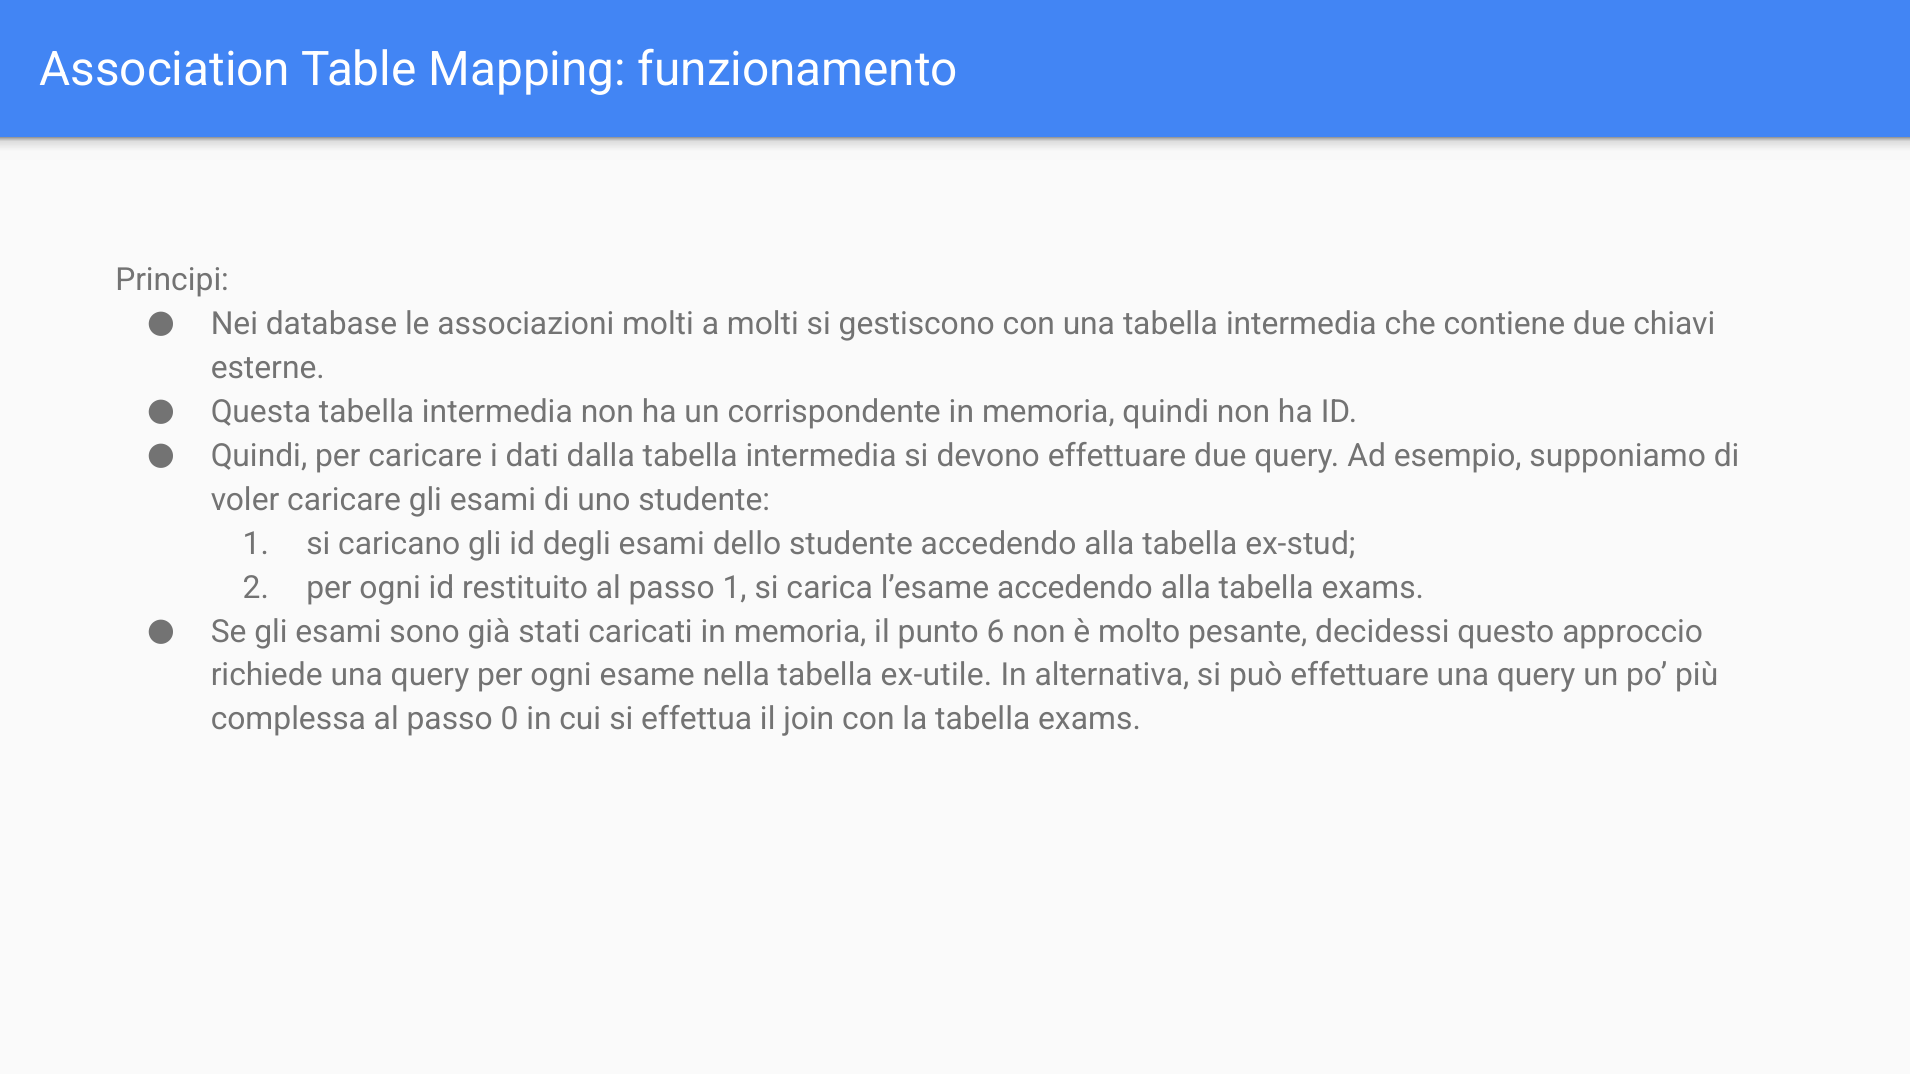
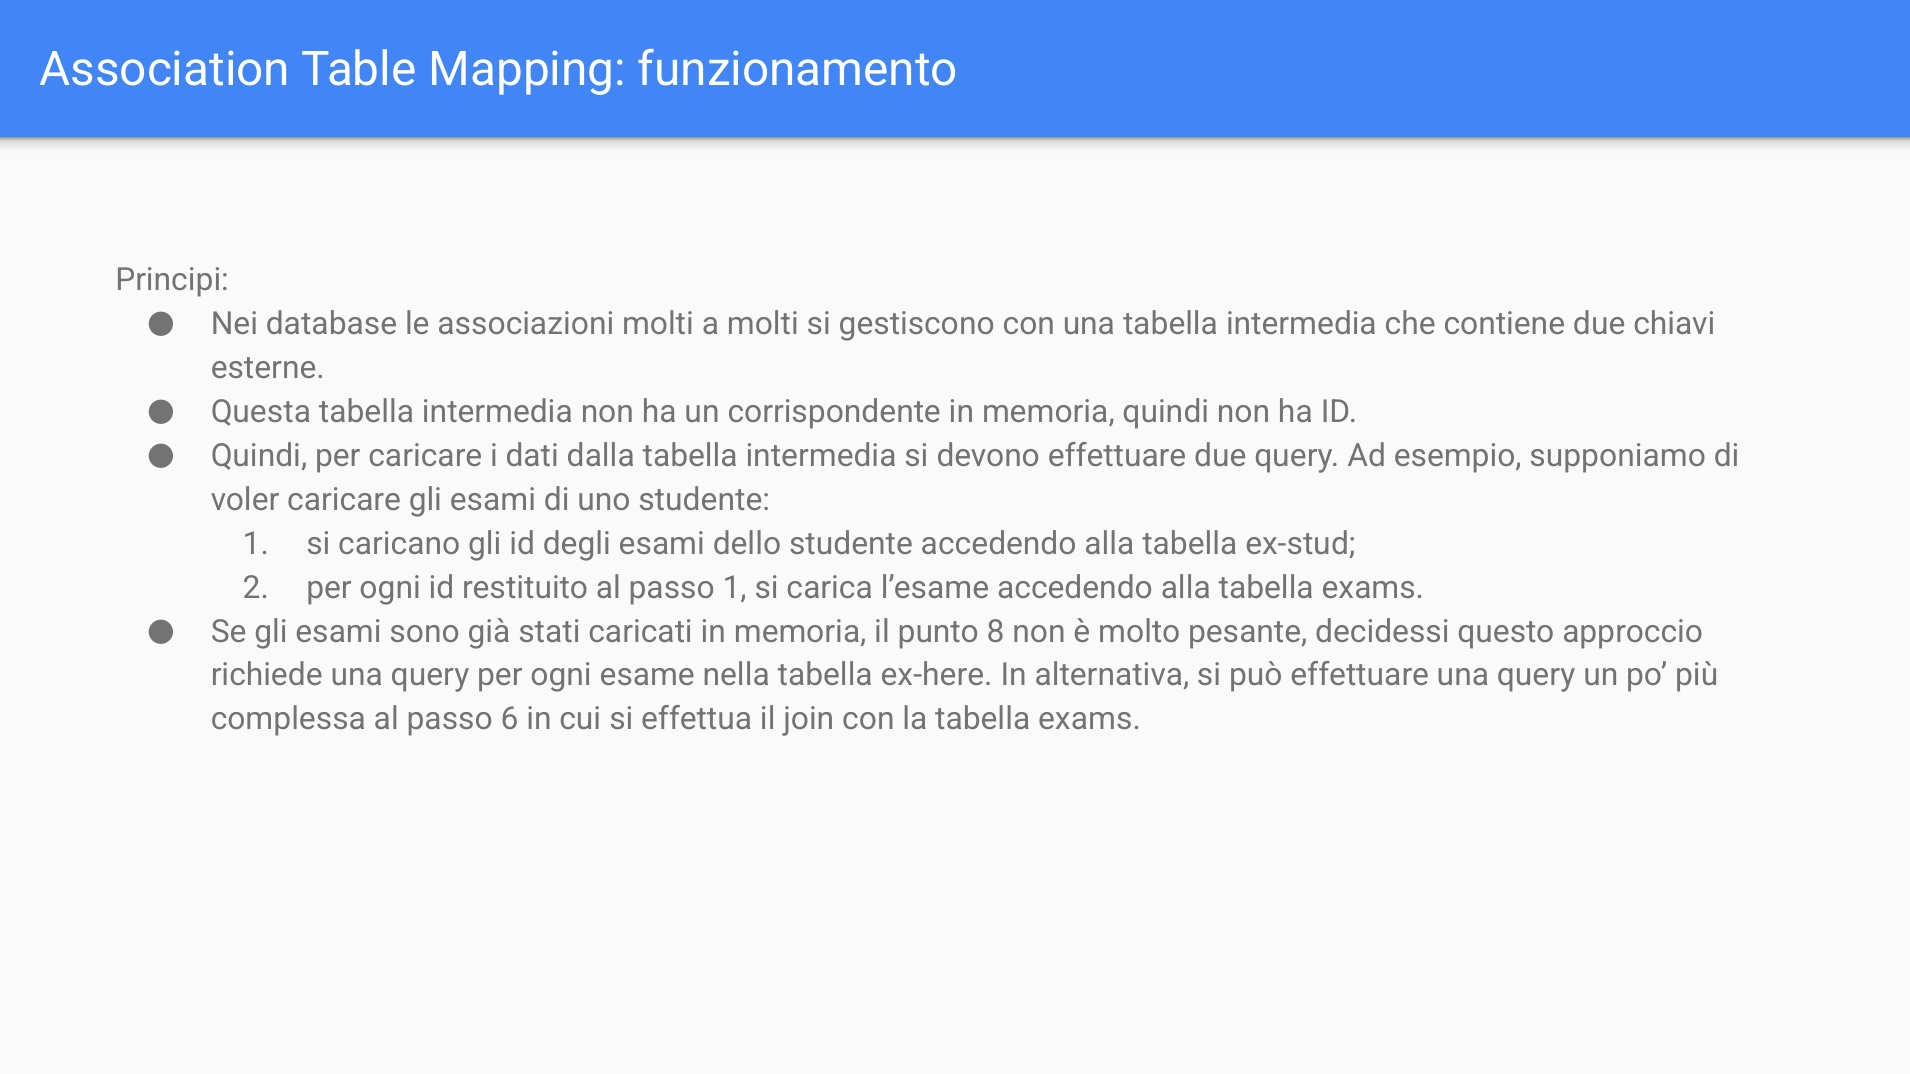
6: 6 -> 8
ex-utile: ex-utile -> ex-here
0: 0 -> 6
